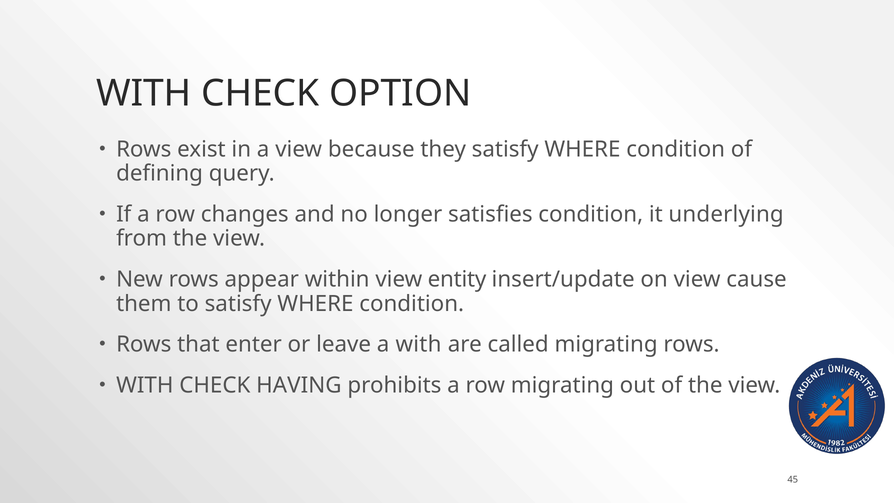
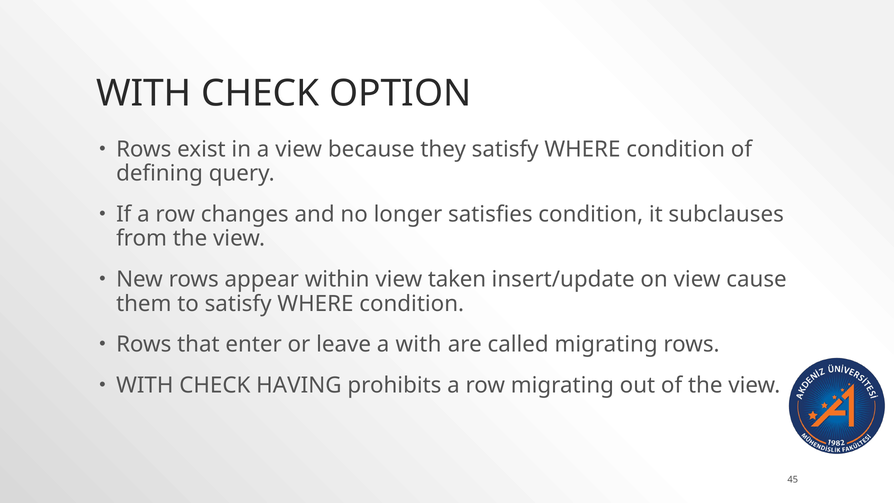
underlying: underlying -> subclauses
entity: entity -> taken
